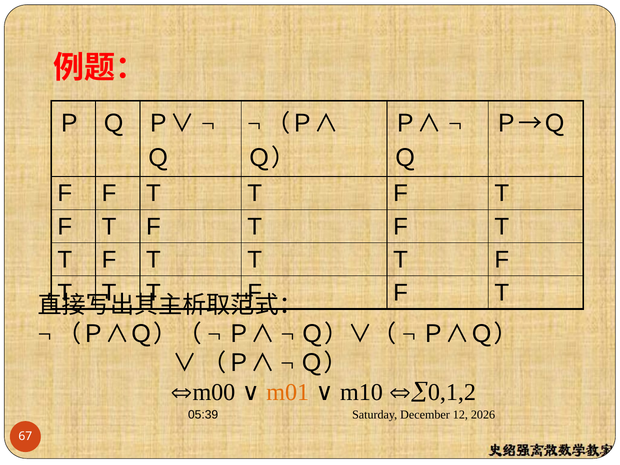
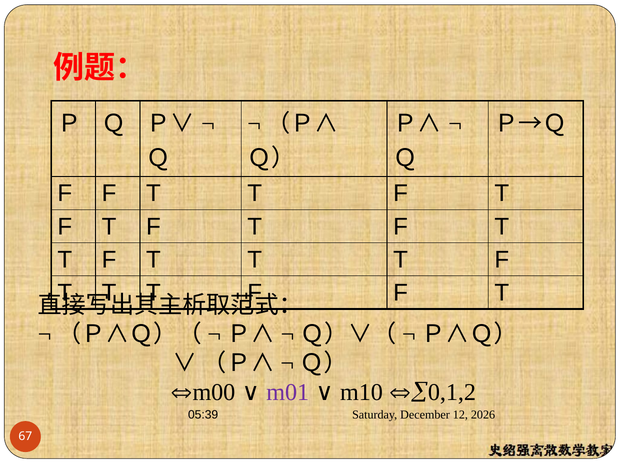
m01 colour: orange -> purple
